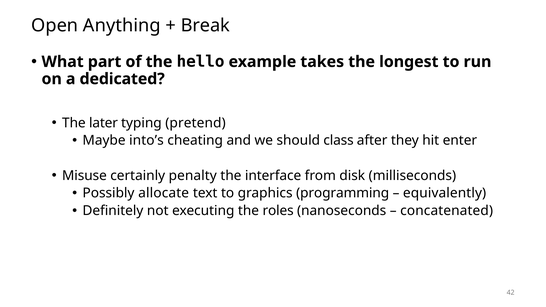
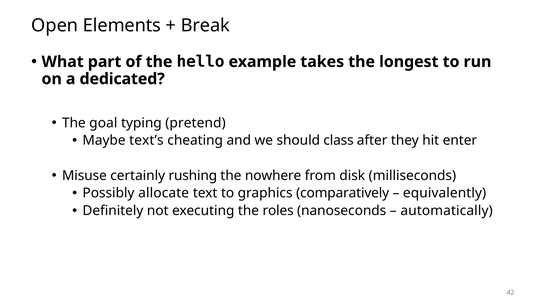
Anything: Anything -> Elements
later: later -> goal
into’s: into’s -> text’s
penalty: penalty -> rushing
interface: interface -> nowhere
programming: programming -> comparatively
concatenated: concatenated -> automatically
